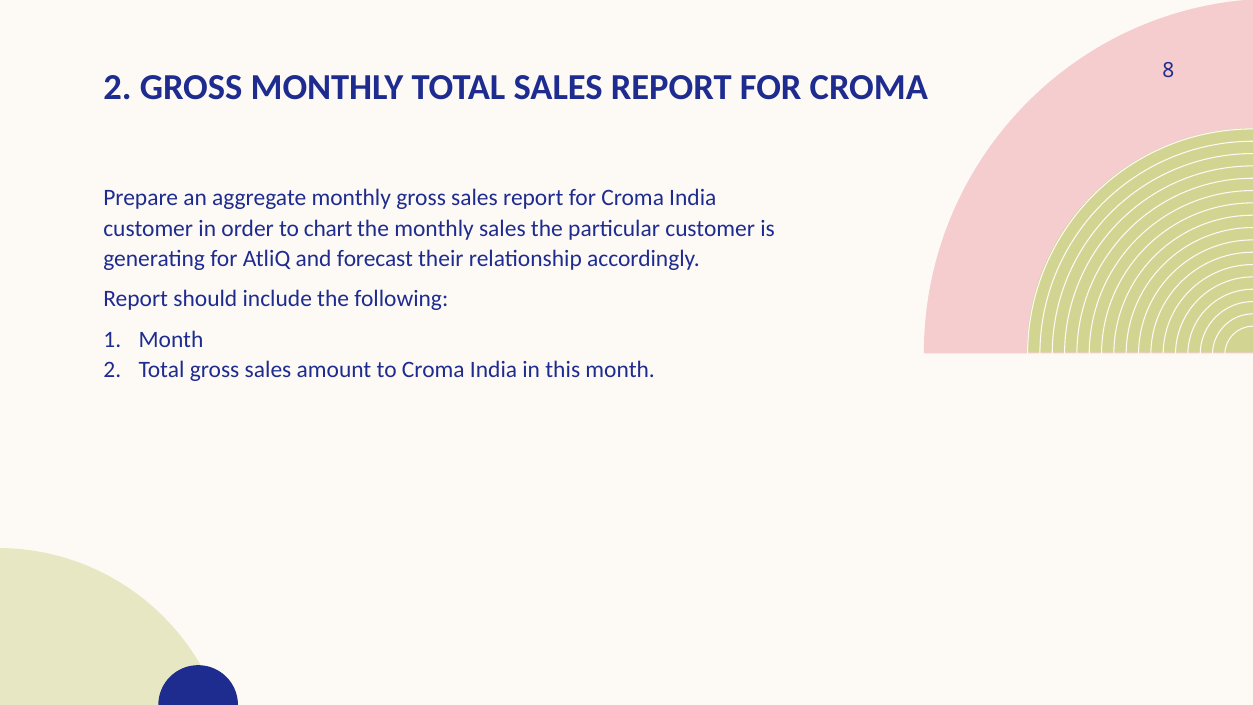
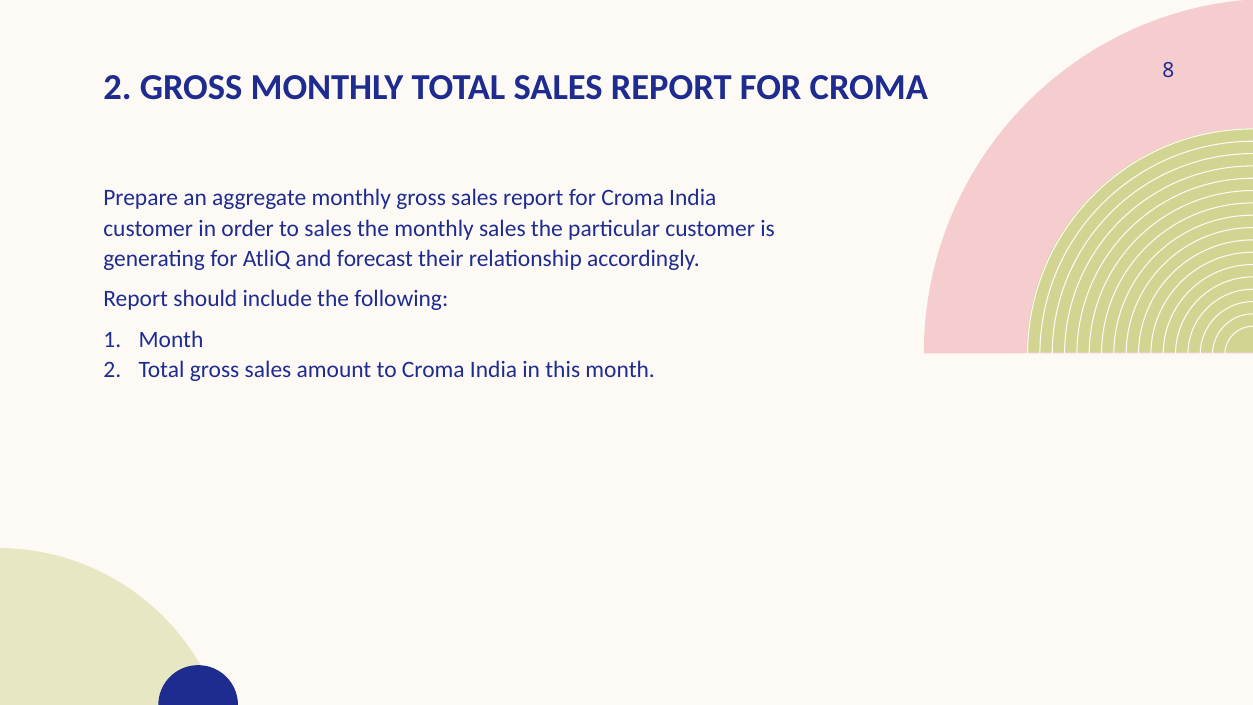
to chart: chart -> sales
